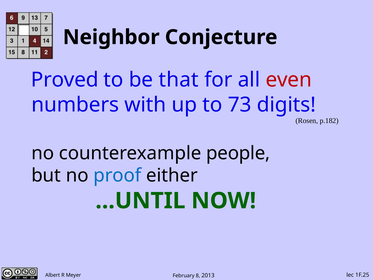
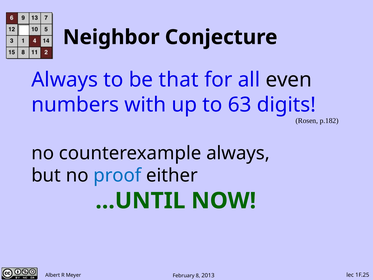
Proved at (65, 80): Proved -> Always
even colour: red -> black
73: 73 -> 63
counterexample people: people -> always
